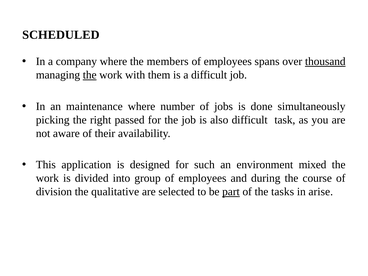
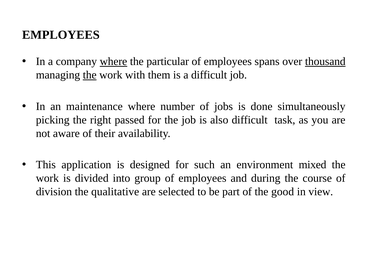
SCHEDULED at (61, 35): SCHEDULED -> EMPLOYEES
where at (113, 61) underline: none -> present
members: members -> particular
part underline: present -> none
tasks: tasks -> good
arise: arise -> view
